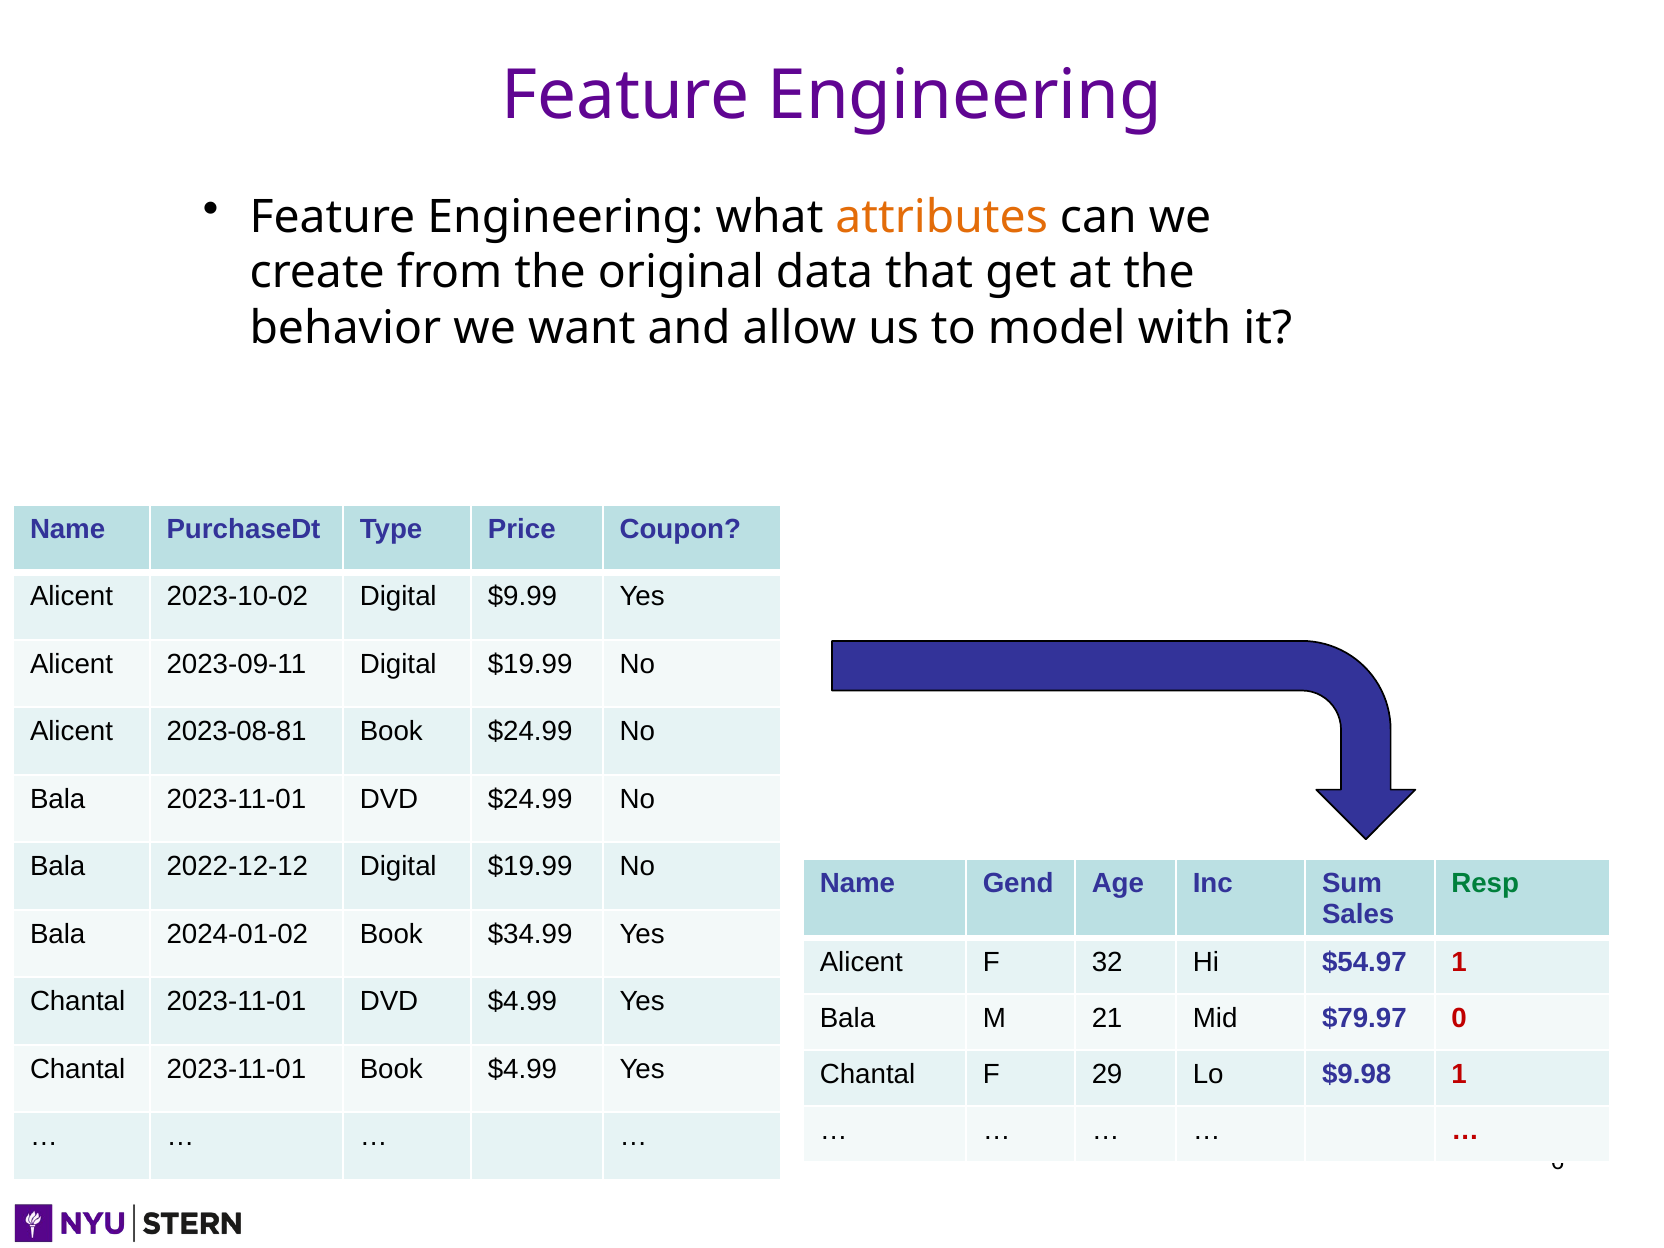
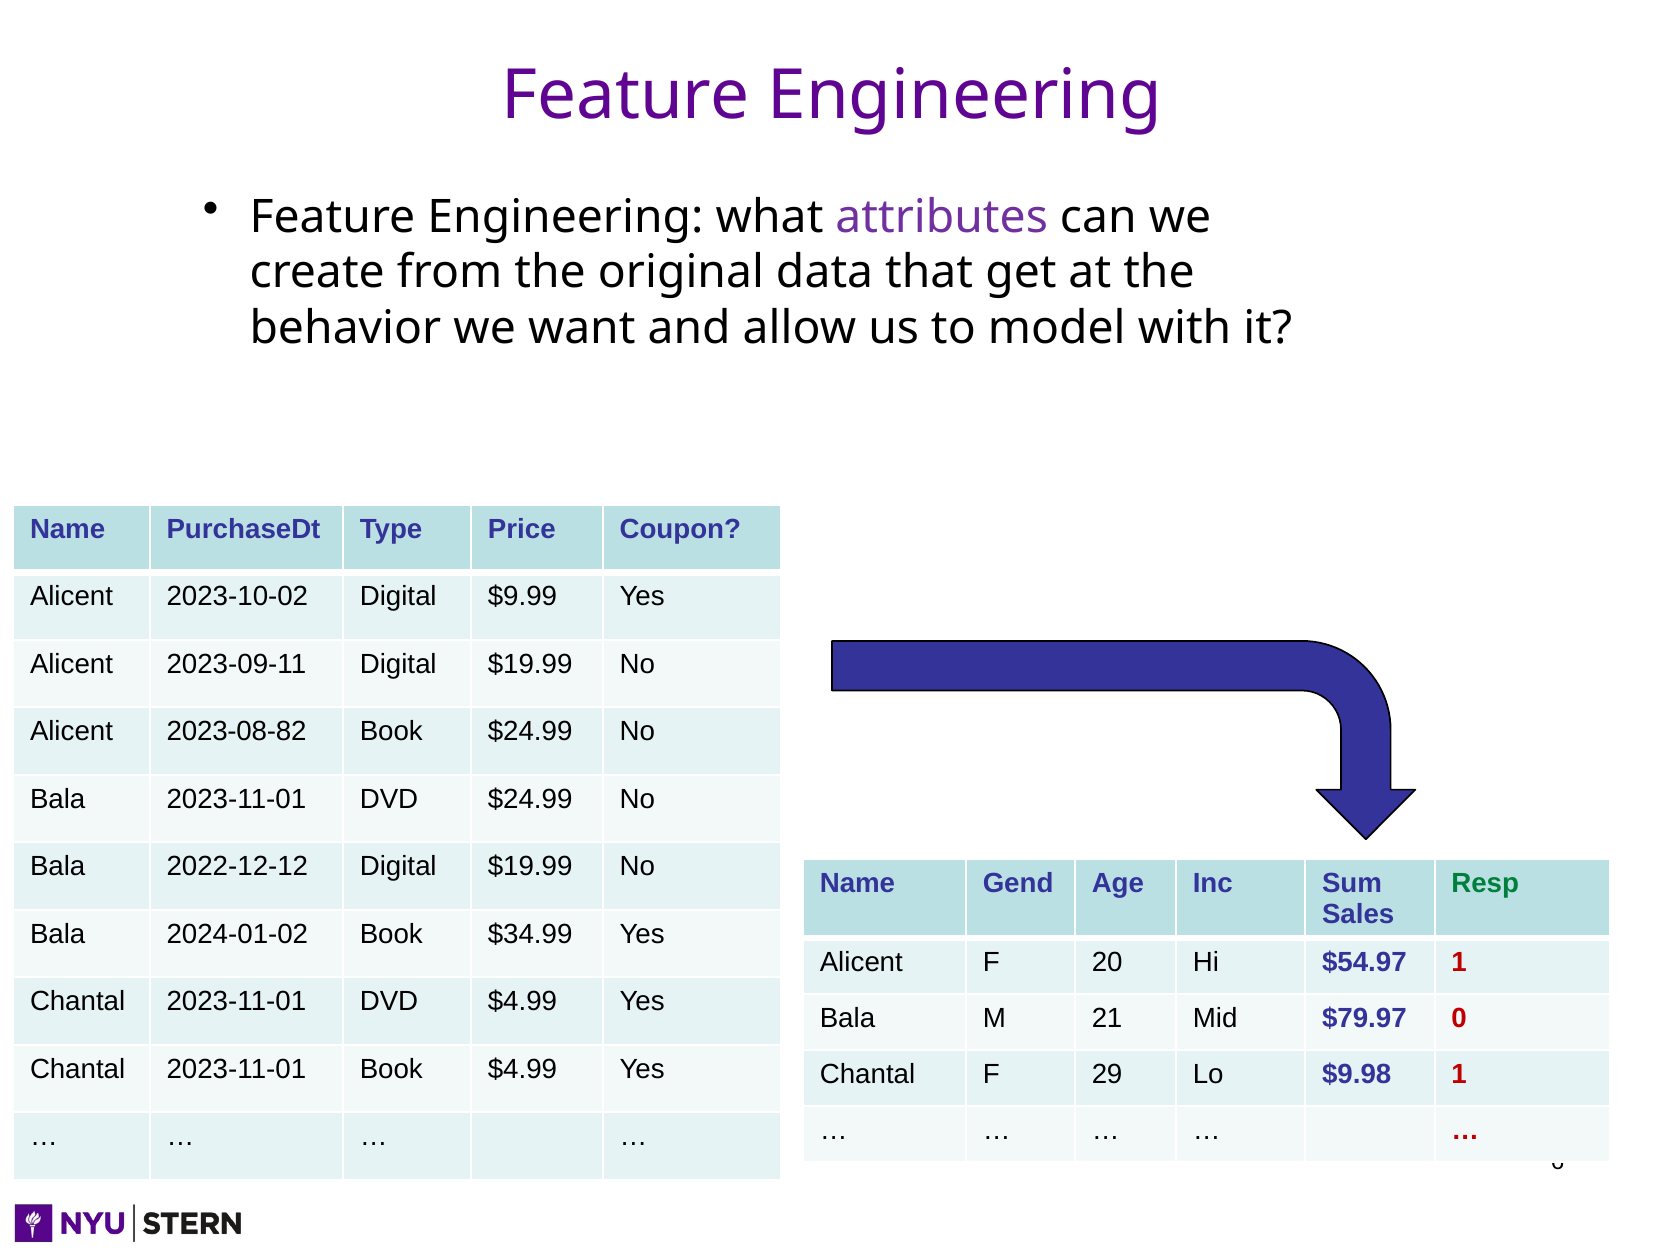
attributes colour: orange -> purple
2023-08-81: 2023-08-81 -> 2023-08-82
32: 32 -> 20
